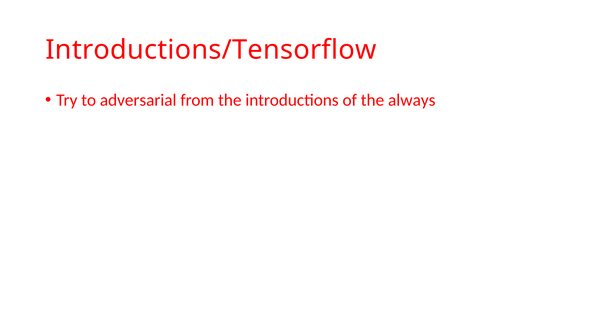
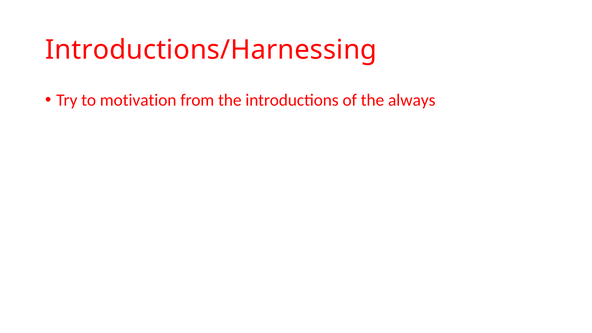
Introductions/Tensorflow: Introductions/Tensorflow -> Introductions/Harnessing
adversarial: adversarial -> motivation
